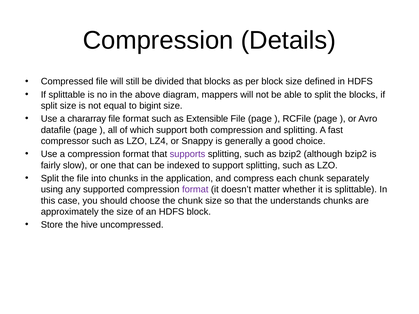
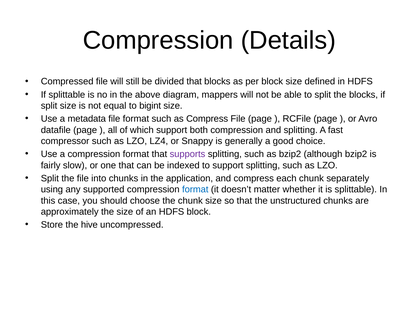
chararray: chararray -> metadata
as Extensible: Extensible -> Compress
format at (195, 190) colour: purple -> blue
understands: understands -> unstructured
